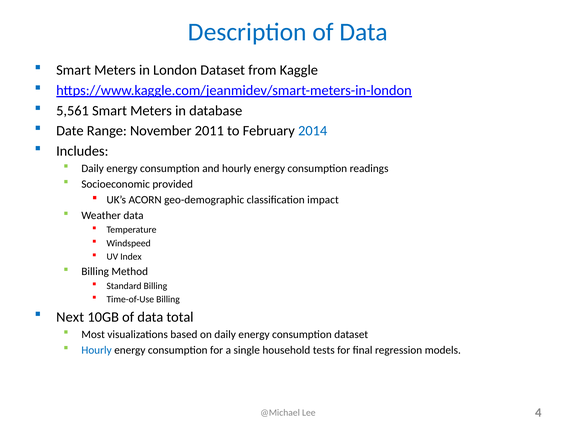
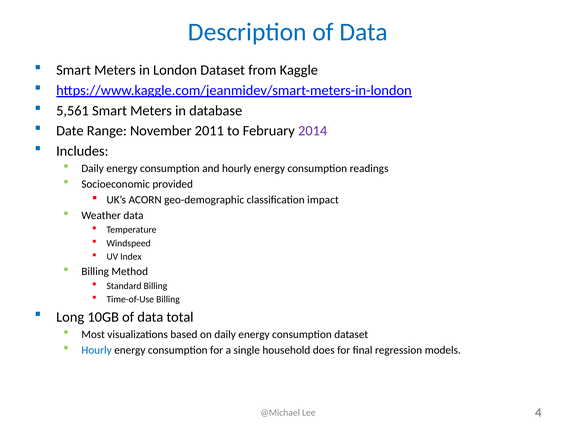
2014 colour: blue -> purple
Next: Next -> Long
tests: tests -> does
